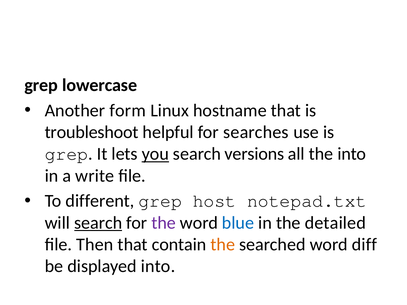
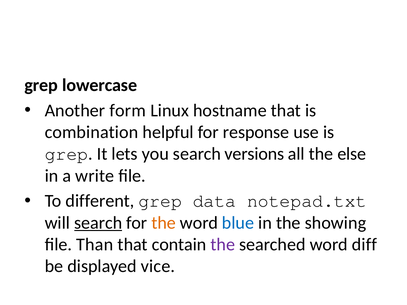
troubleshoot: troubleshoot -> combination
searches: searches -> response
you underline: present -> none
the into: into -> else
host: host -> data
the at (164, 223) colour: purple -> orange
detailed: detailed -> showing
Then: Then -> Than
the at (223, 245) colour: orange -> purple
displayed into: into -> vice
